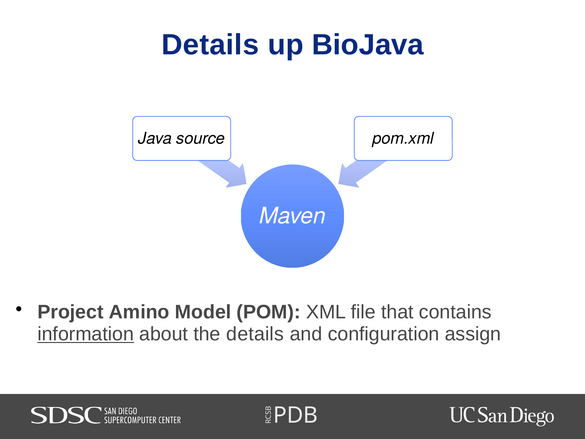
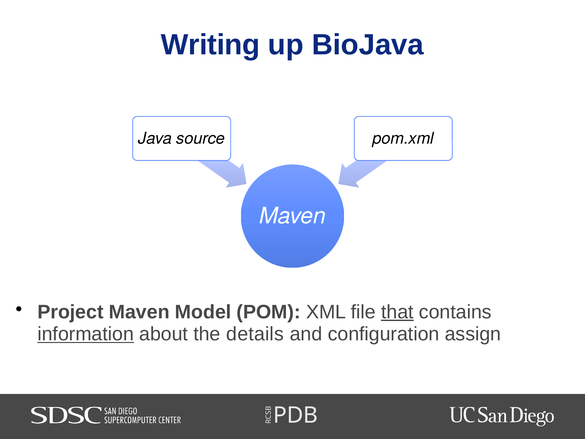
Details at (210, 45): Details -> Writing
Project Amino: Amino -> Maven
that underline: none -> present
